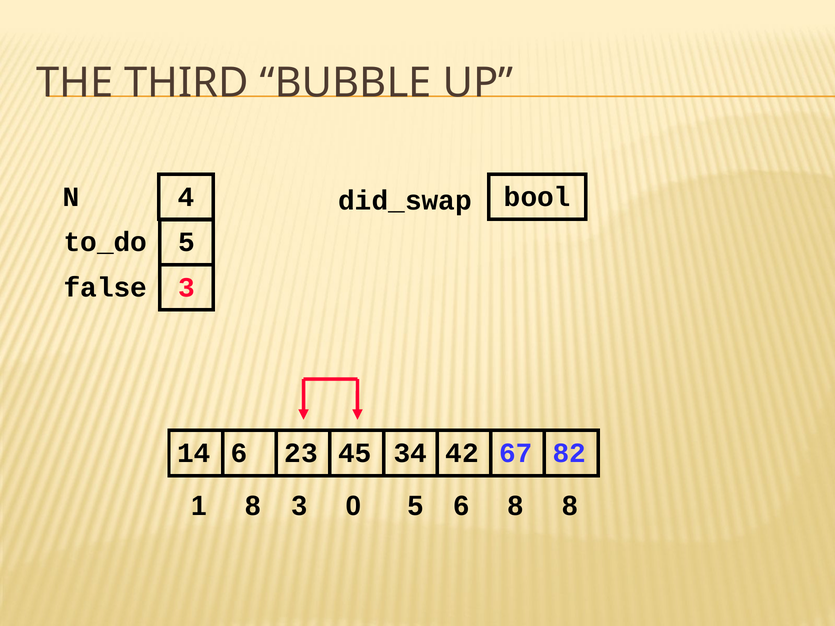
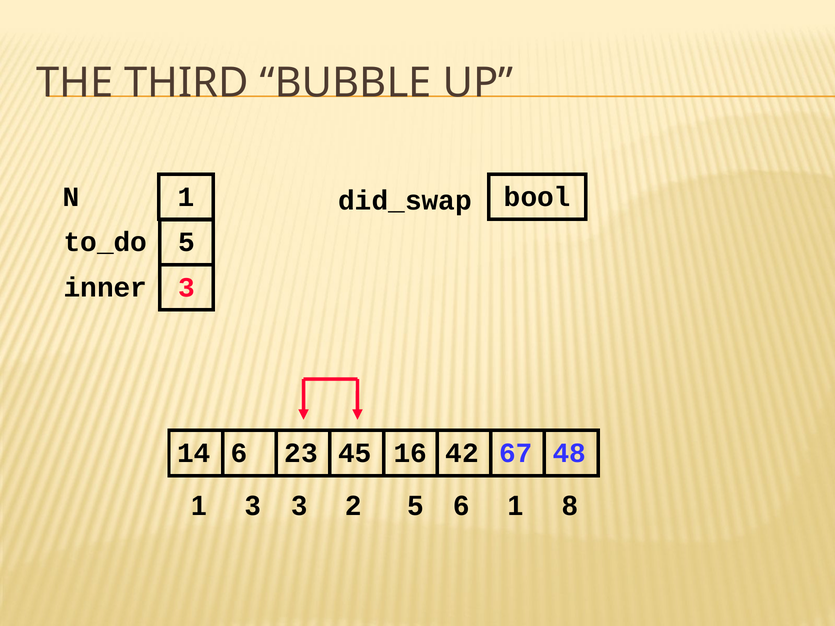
N 4: 4 -> 1
false: false -> inner
34: 34 -> 16
82: 82 -> 48
1 8: 8 -> 3
0: 0 -> 2
6 8: 8 -> 1
